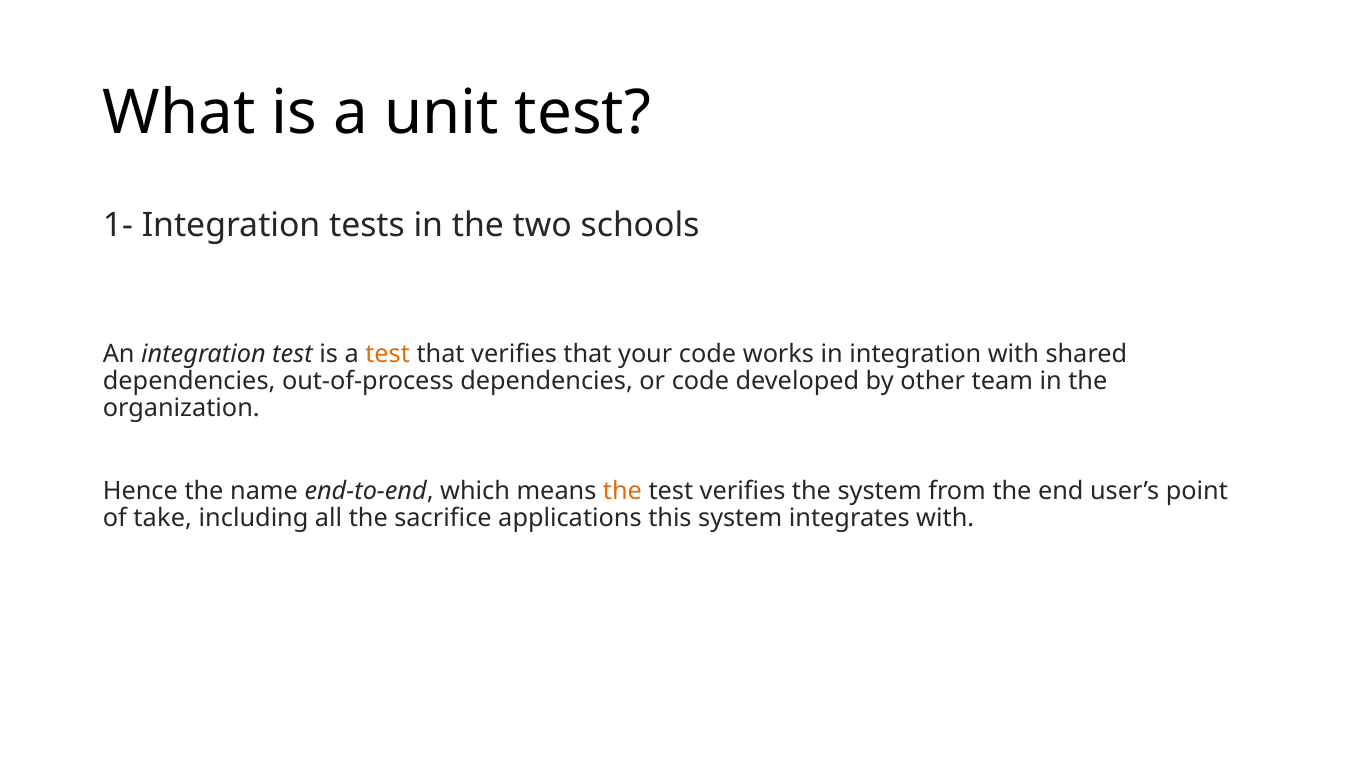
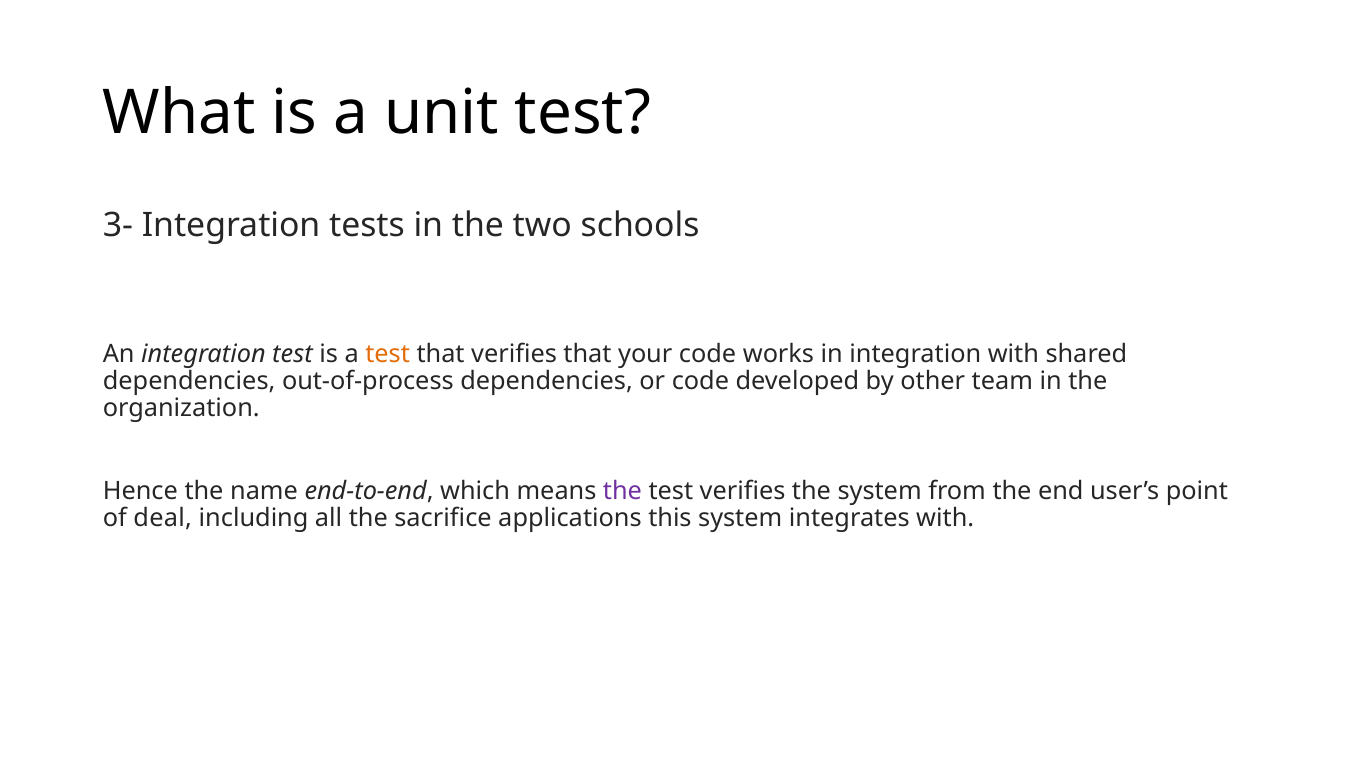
1-: 1- -> 3-
the at (622, 491) colour: orange -> purple
take: take -> deal
